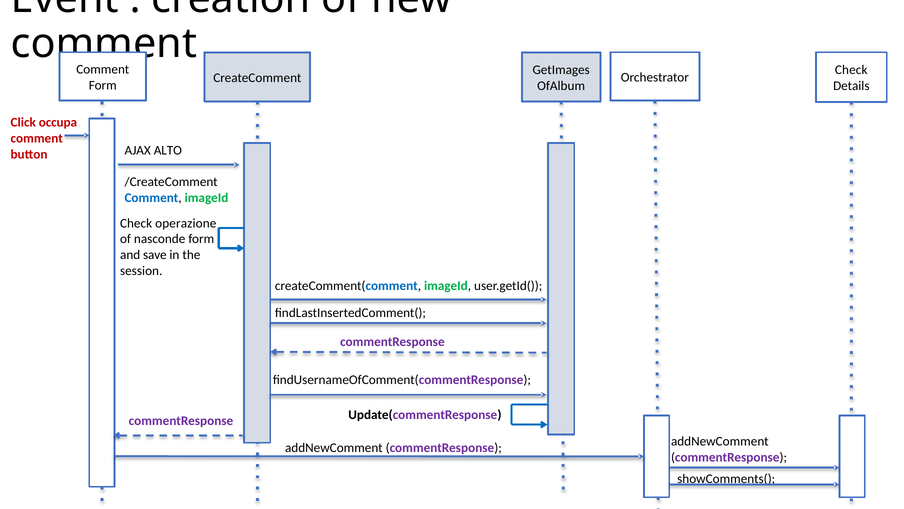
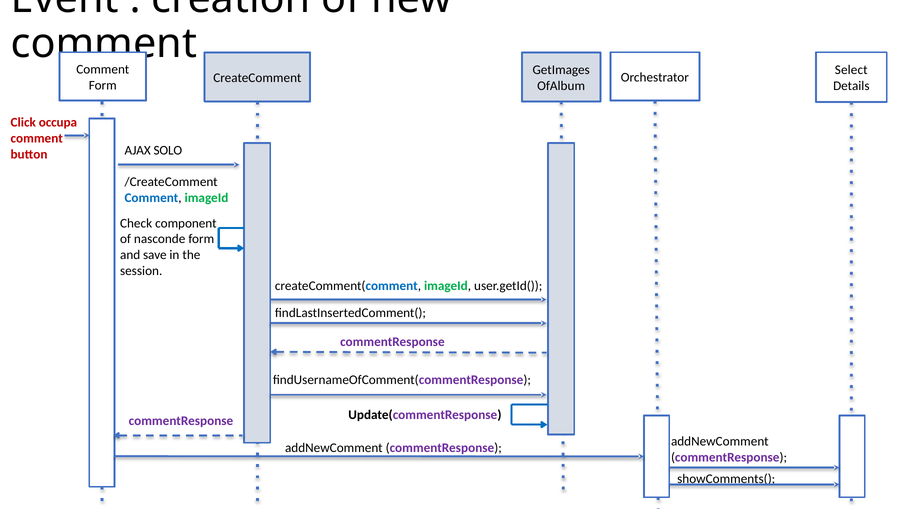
Check at (851, 70): Check -> Select
ALTO: ALTO -> SOLO
operazione: operazione -> component
